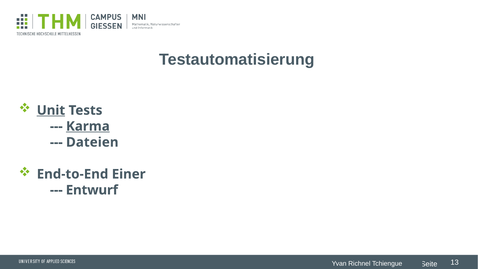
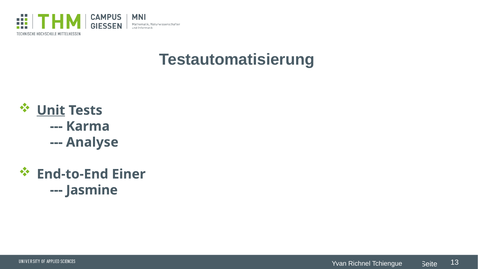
Karma underline: present -> none
Dateien: Dateien -> Analyse
Entwurf: Entwurf -> Jasmine
